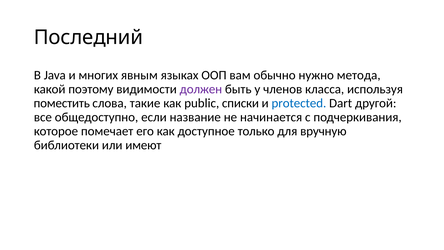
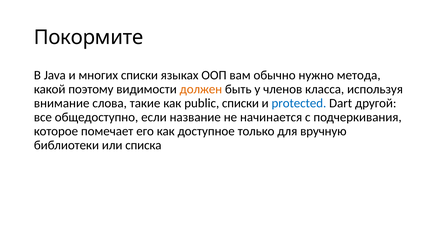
Последний: Последний -> Покормите
многих явным: явным -> списки
должен colour: purple -> orange
поместить: поместить -> внимание
имеют: имеют -> списка
